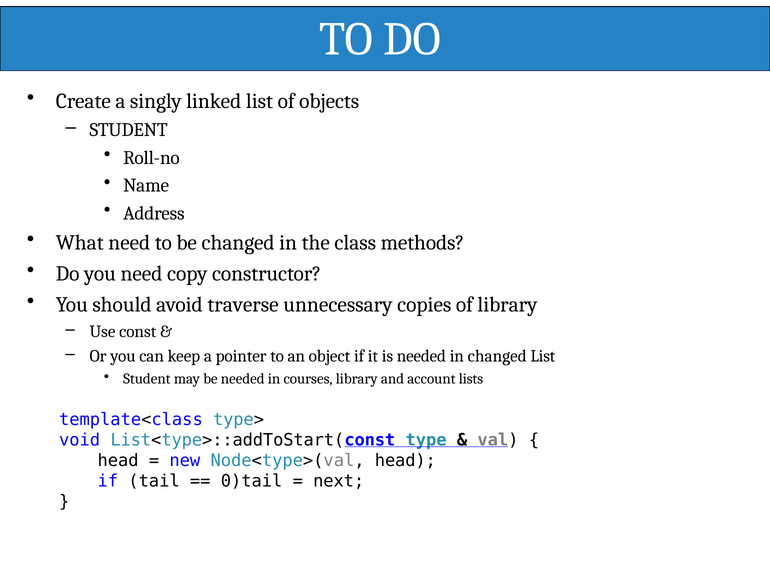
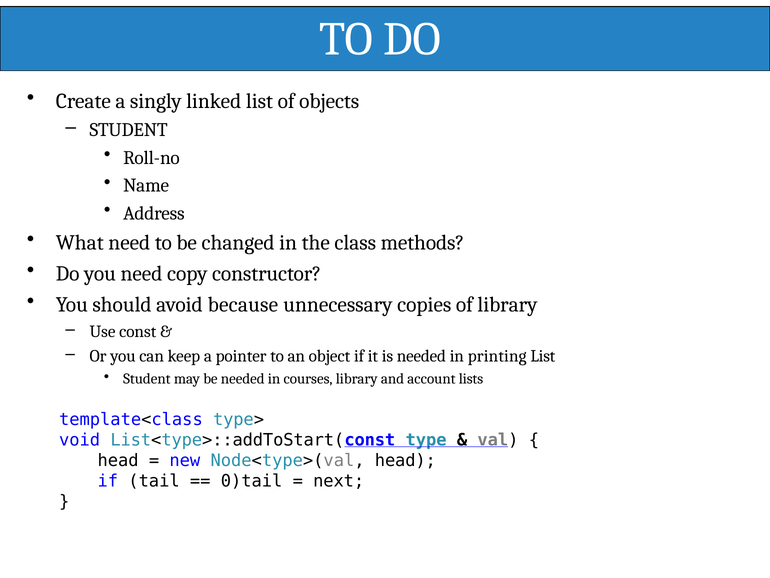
traverse: traverse -> because
in changed: changed -> printing
